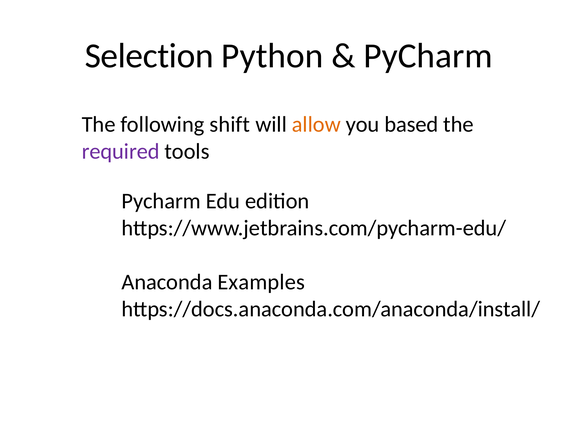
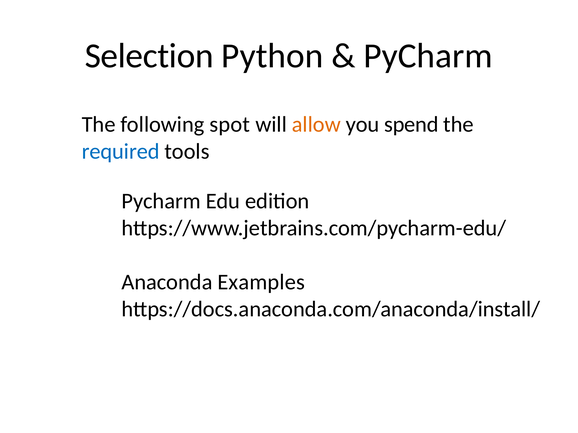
shift: shift -> spot
based: based -> spend
required colour: purple -> blue
